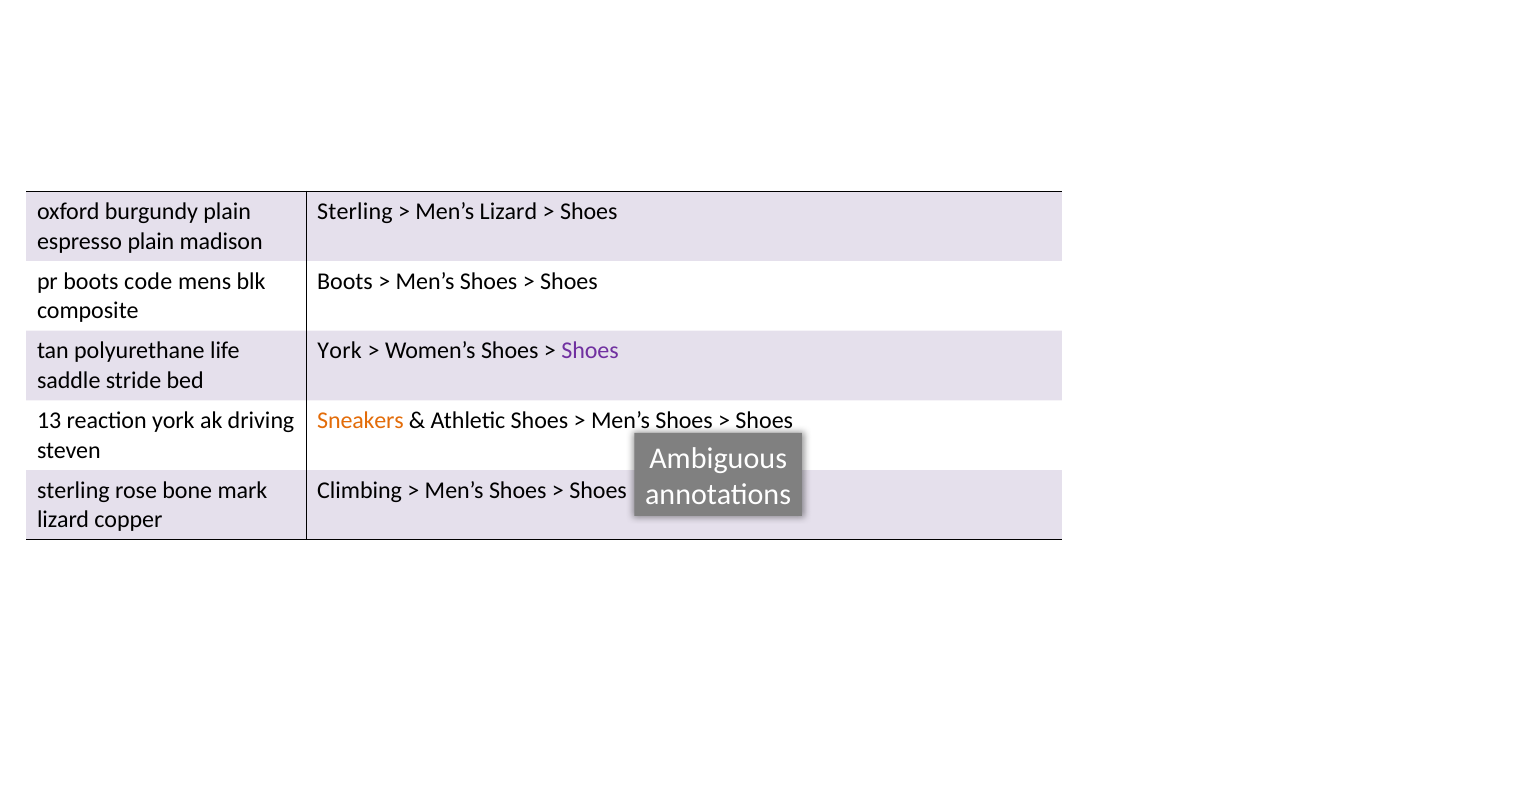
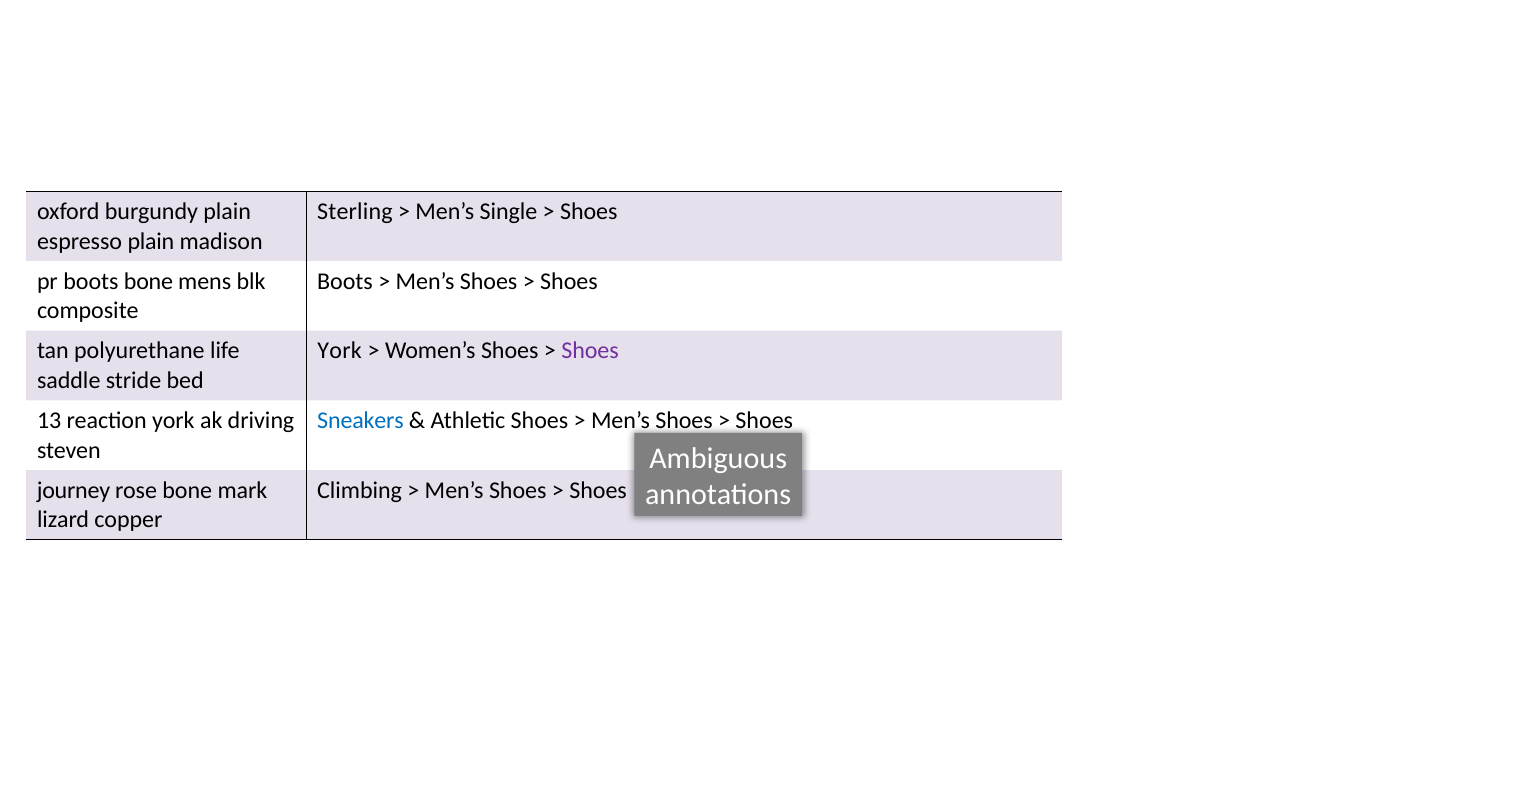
Men’s Lizard: Lizard -> Single
boots code: code -> bone
Sneakers colour: orange -> blue
sterling at (73, 490): sterling -> journey
